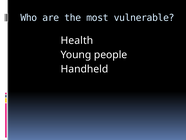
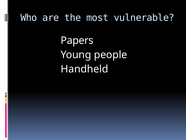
Health: Health -> Papers
